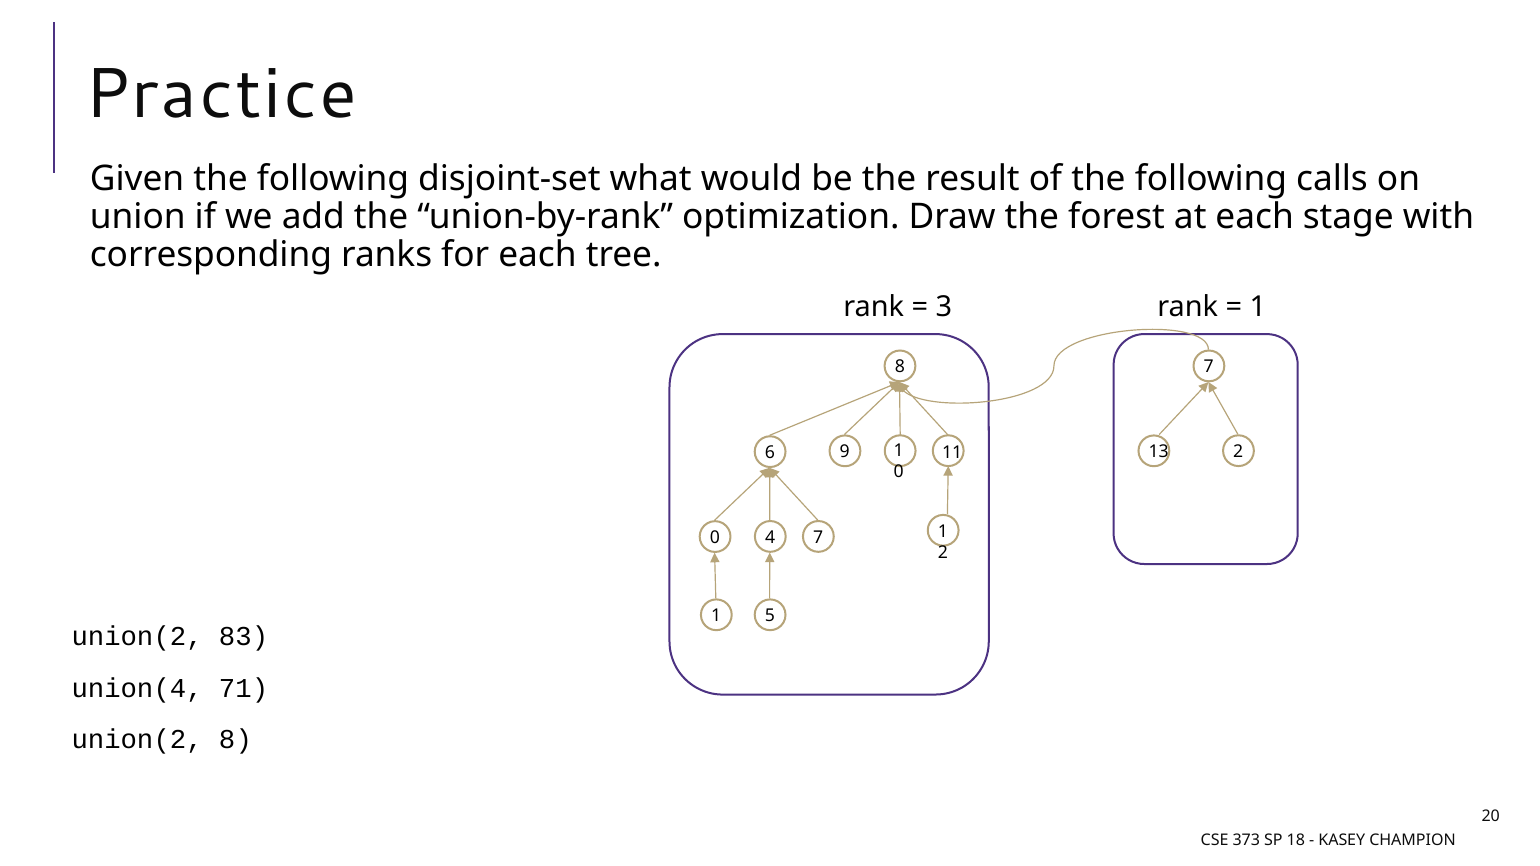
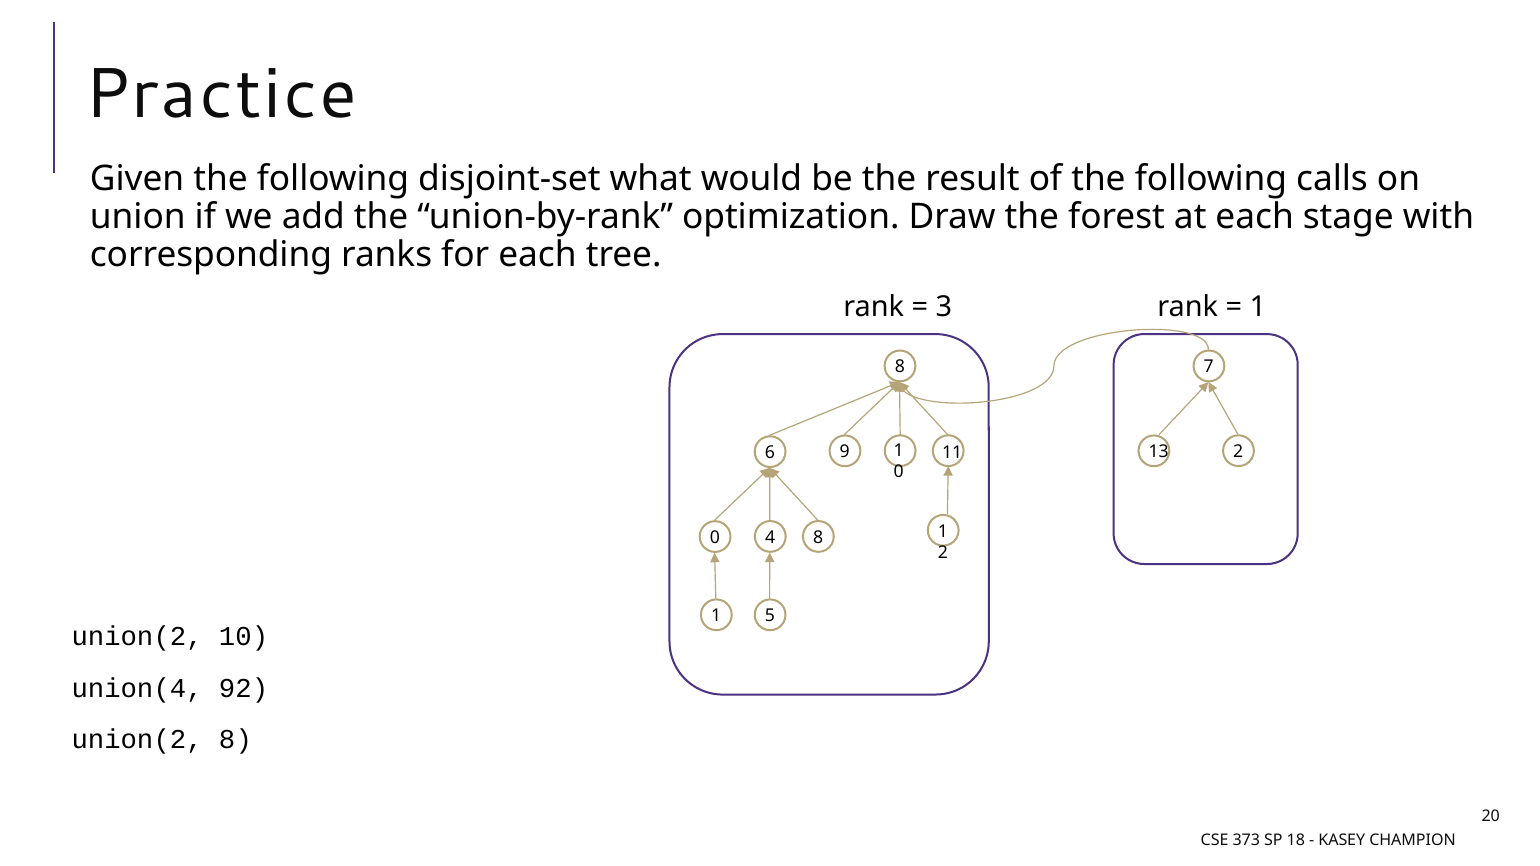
0 7: 7 -> 8
83: 83 -> 10
71: 71 -> 92
